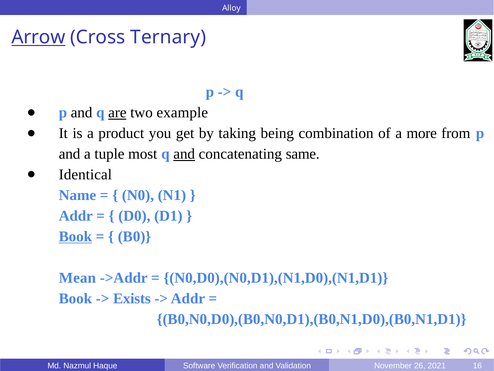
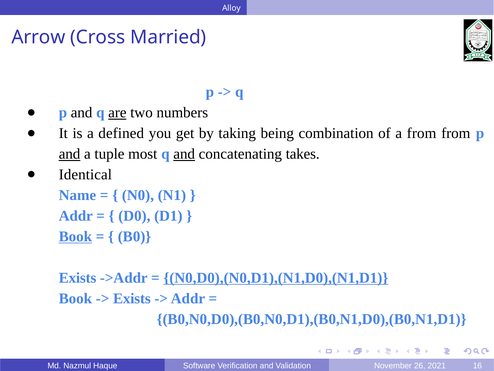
Arrow underline: present -> none
Ternary: Ternary -> Married
example: example -> numbers
product: product -> defined
a more: more -> from
and at (70, 154) underline: none -> present
same: same -> takes
Mean at (77, 278): Mean -> Exists
N0,D0),(N0,D1),(N1,D0),(N1,D1 underline: none -> present
